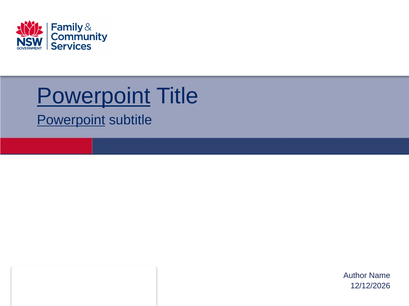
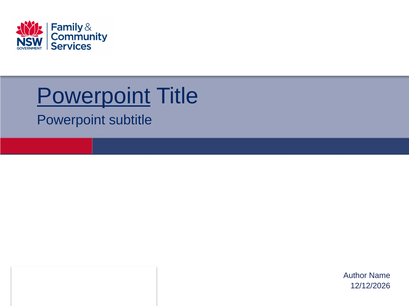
Powerpoint at (71, 120) underline: present -> none
